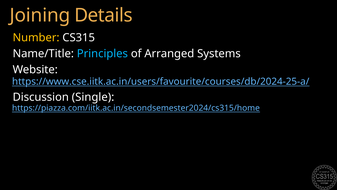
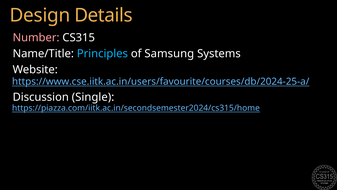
Joining: Joining -> Design
Number colour: yellow -> pink
Arranged: Arranged -> Samsung
